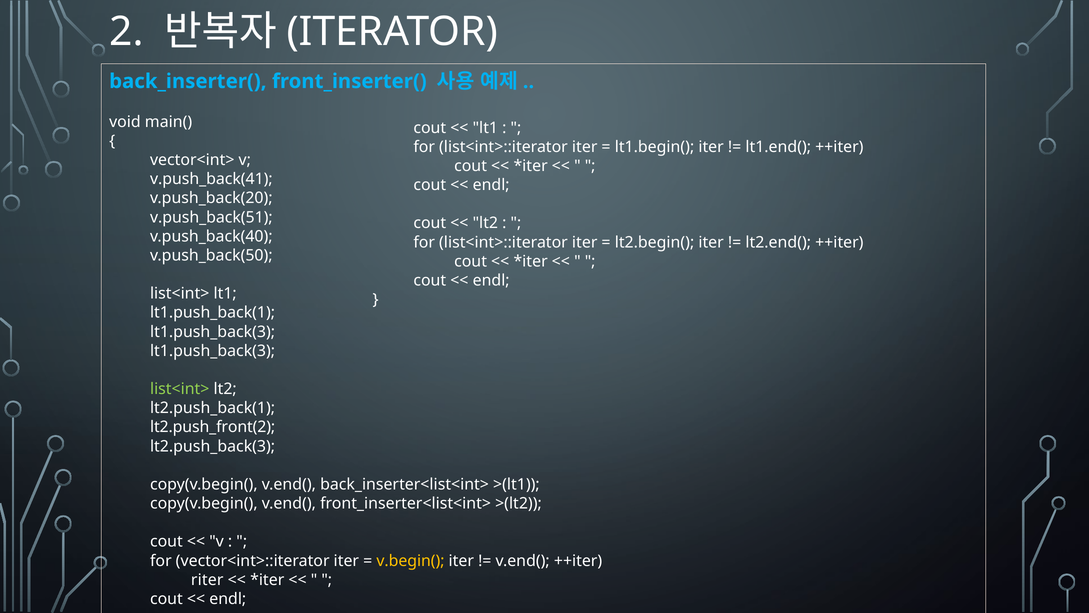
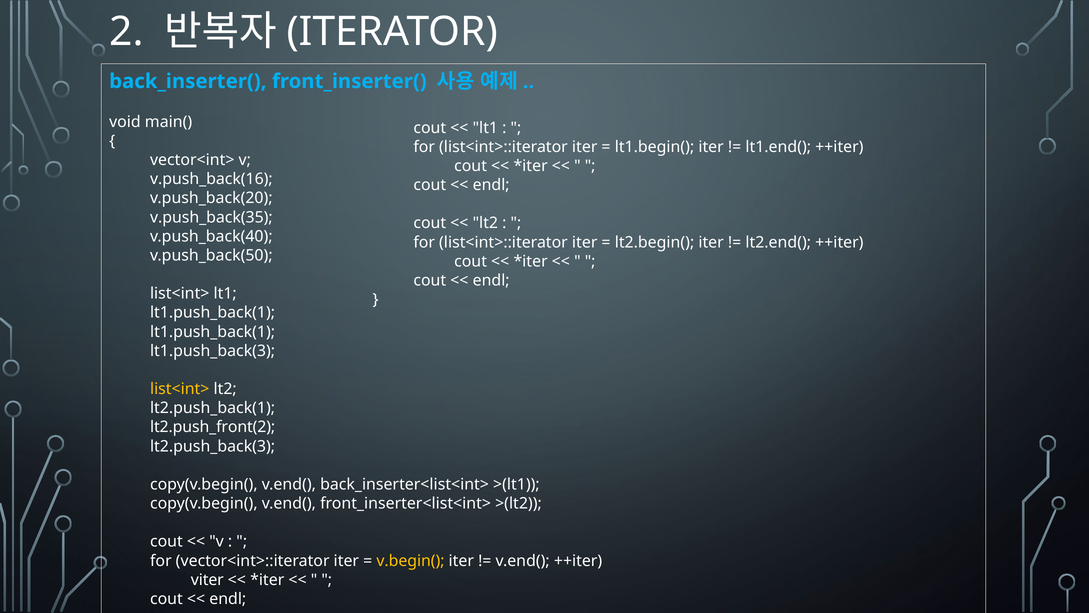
v.push_back(41: v.push_back(41 -> v.push_back(16
v.push_back(51: v.push_back(51 -> v.push_back(35
lt1.push_back(3 at (213, 332): lt1.push_back(3 -> lt1.push_back(1
list<int> at (180, 389) colour: light green -> yellow
riter: riter -> viter
